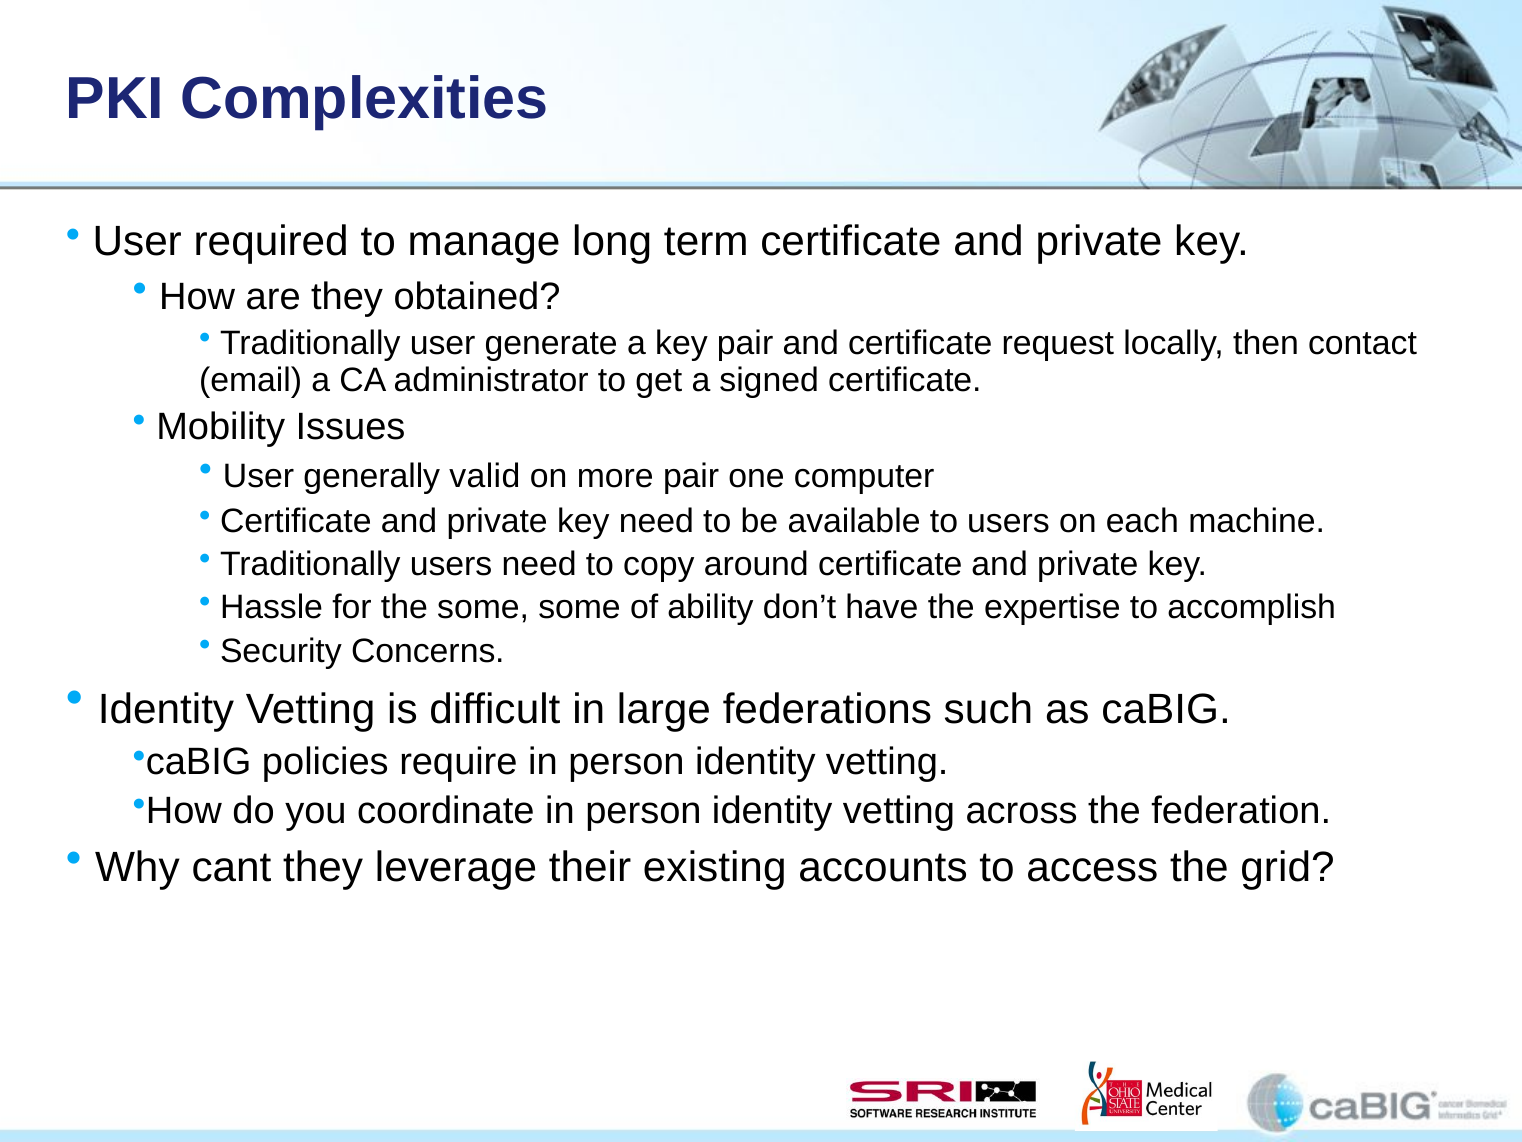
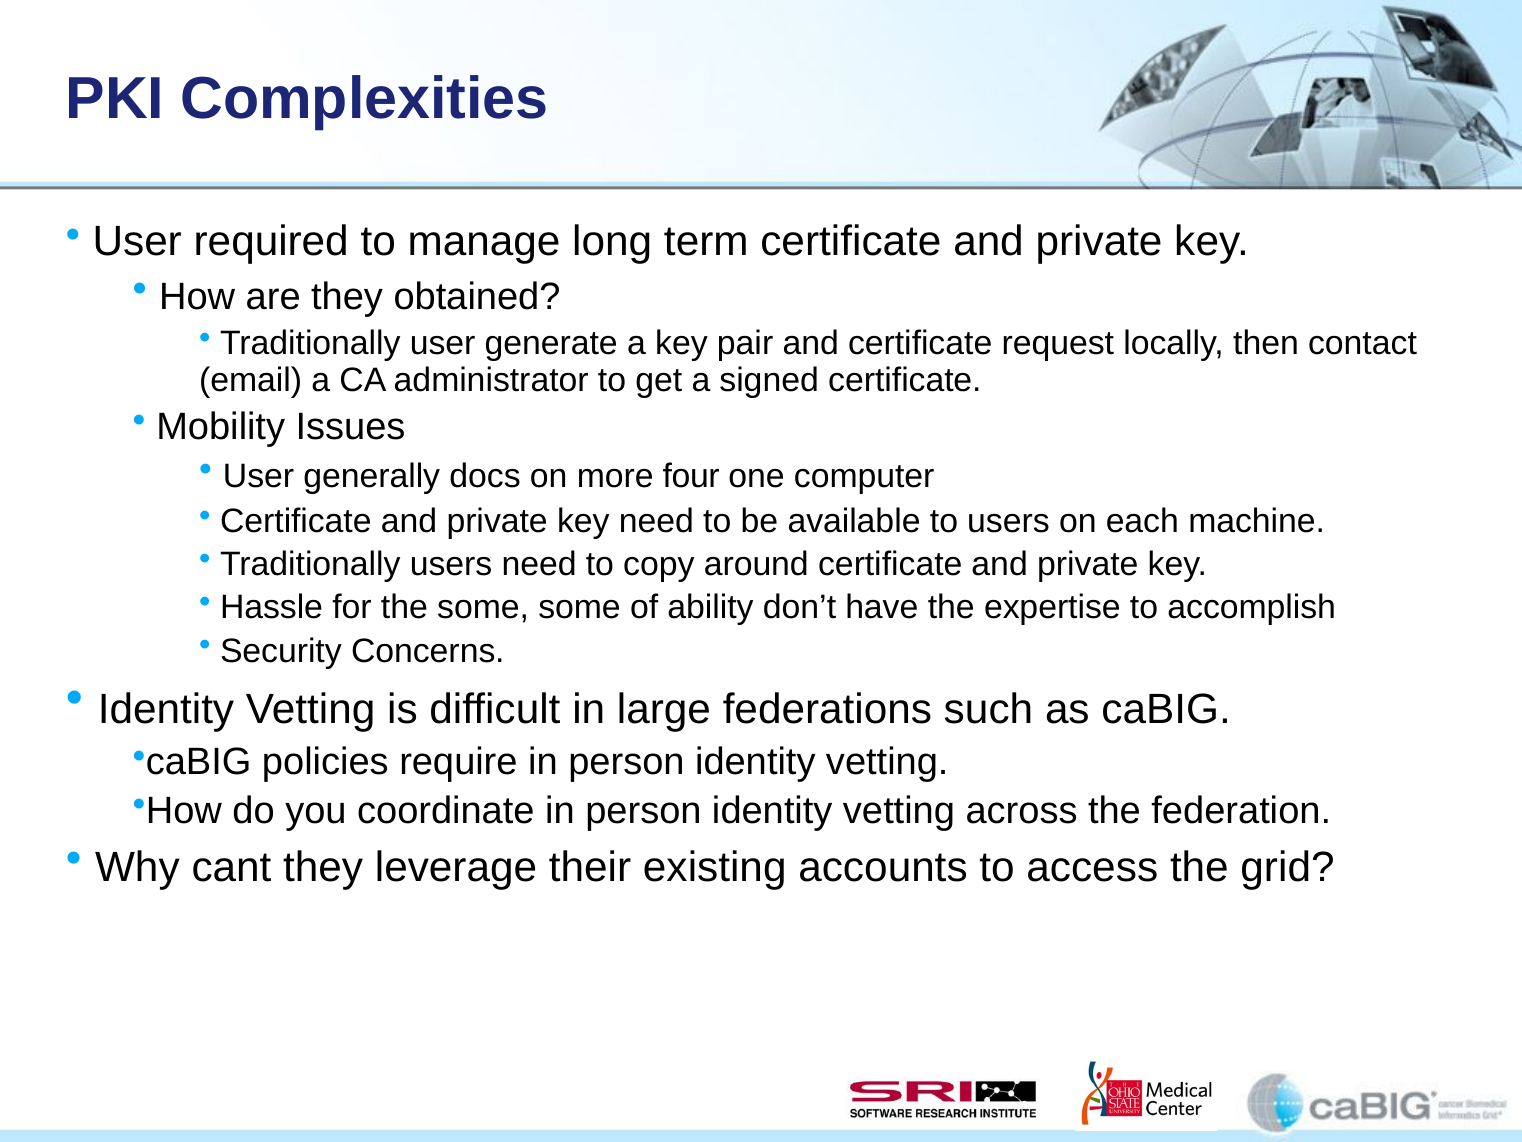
valid: valid -> docs
more pair: pair -> four
